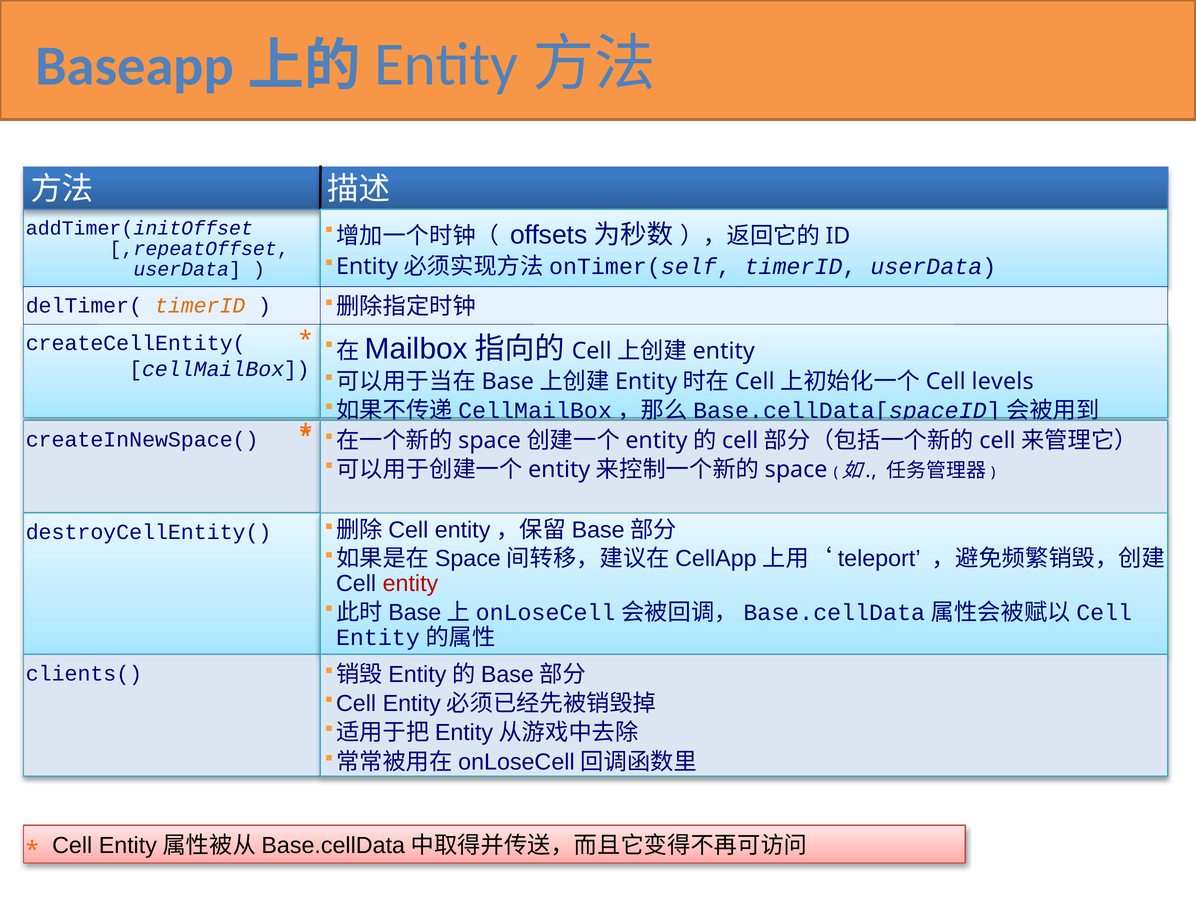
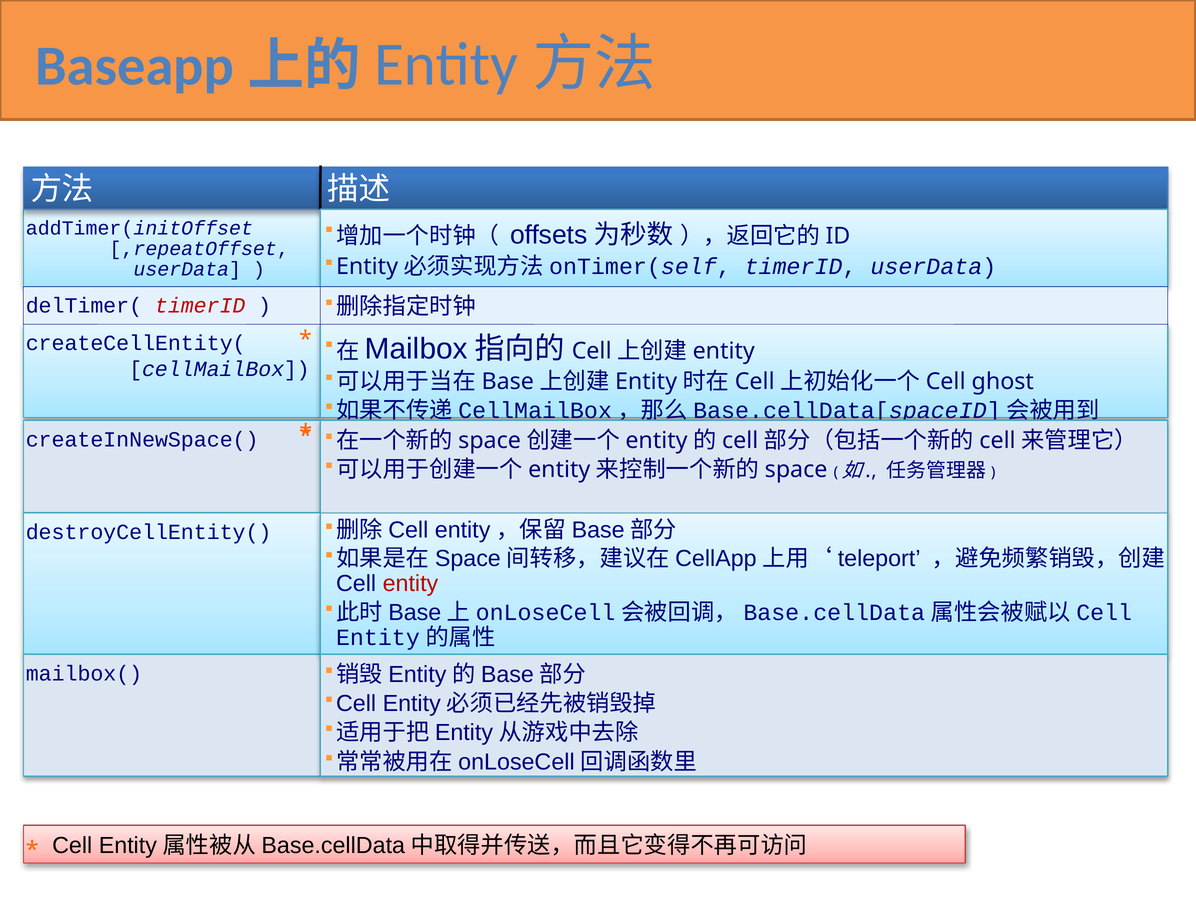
timerID at (200, 306) colour: orange -> red
levels: levels -> ghost
clients(: clients( -> mailbox(
